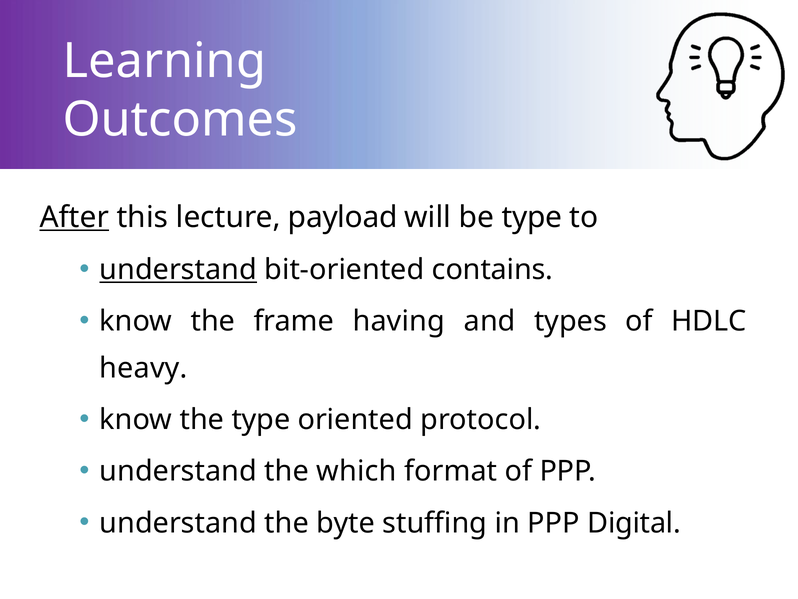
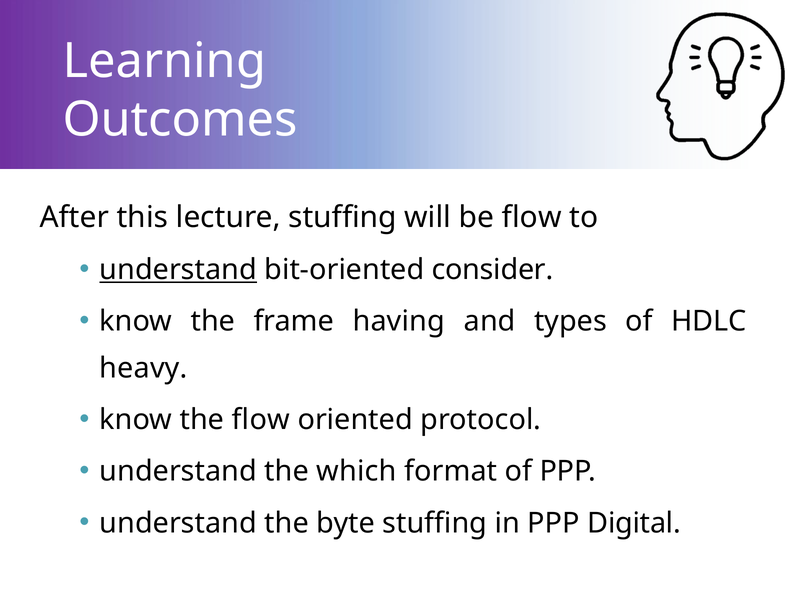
After underline: present -> none
lecture payload: payload -> stuffing
be type: type -> flow
contains: contains -> consider
the type: type -> flow
